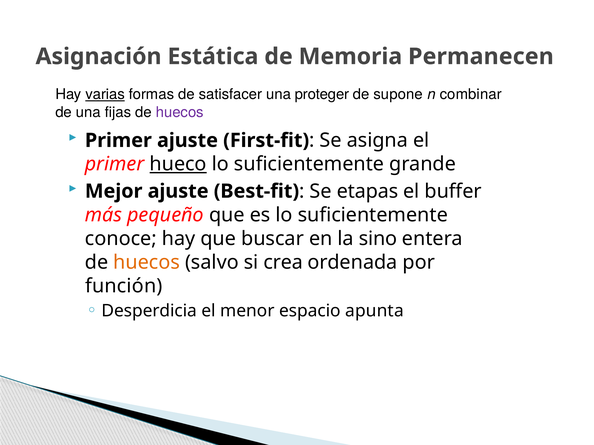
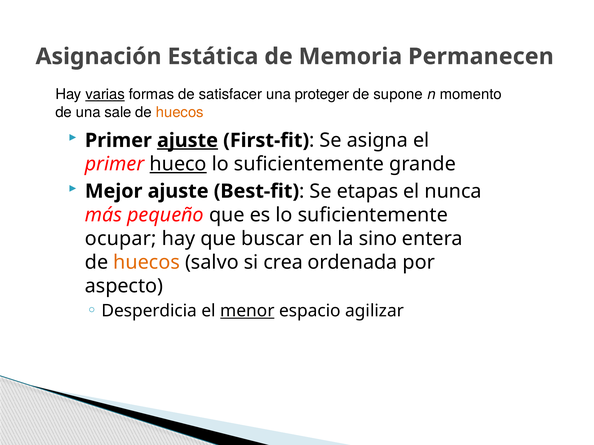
combinar: combinar -> momento
fijas: fijas -> sale
huecos at (180, 112) colour: purple -> orange
ajuste at (187, 141) underline: none -> present
buffer: buffer -> nunca
conoce: conoce -> ocupar
función: función -> aspecto
menor underline: none -> present
apunta: apunta -> agilizar
